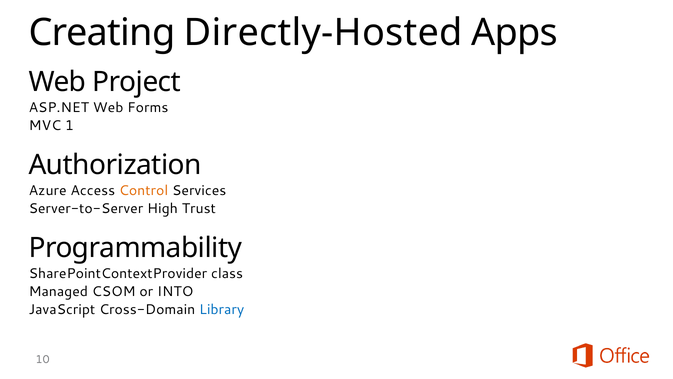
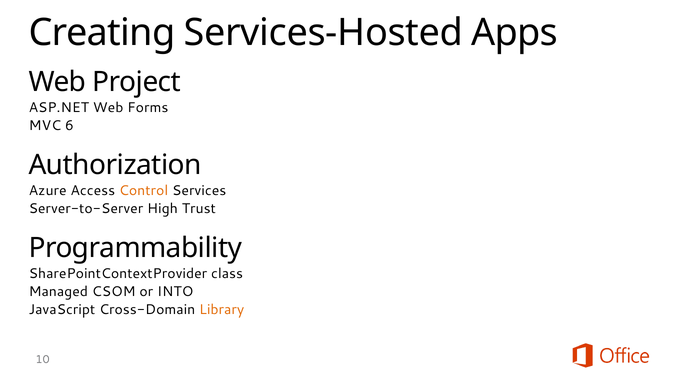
Directly-Hosted: Directly-Hosted -> Services-Hosted
1: 1 -> 6
Library colour: blue -> orange
